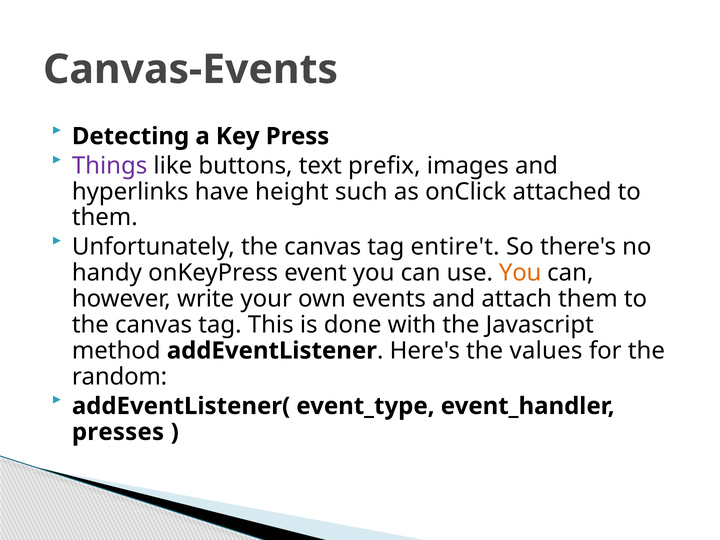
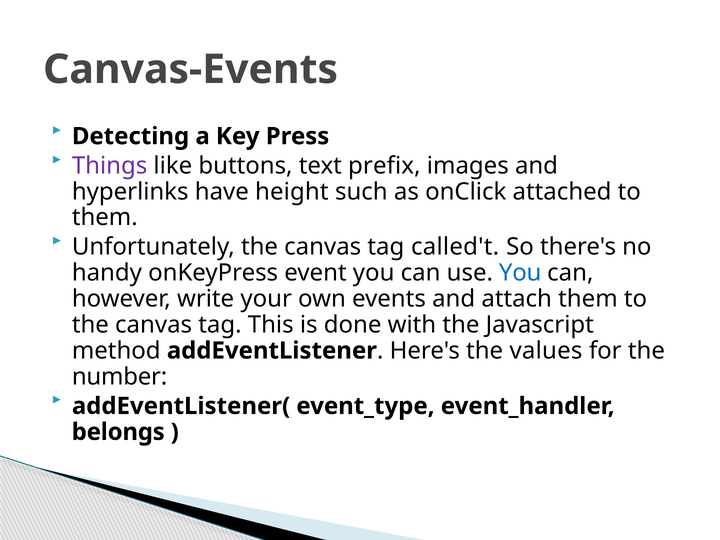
entire't: entire't -> called't
You at (520, 273) colour: orange -> blue
random: random -> number
presses: presses -> belongs
